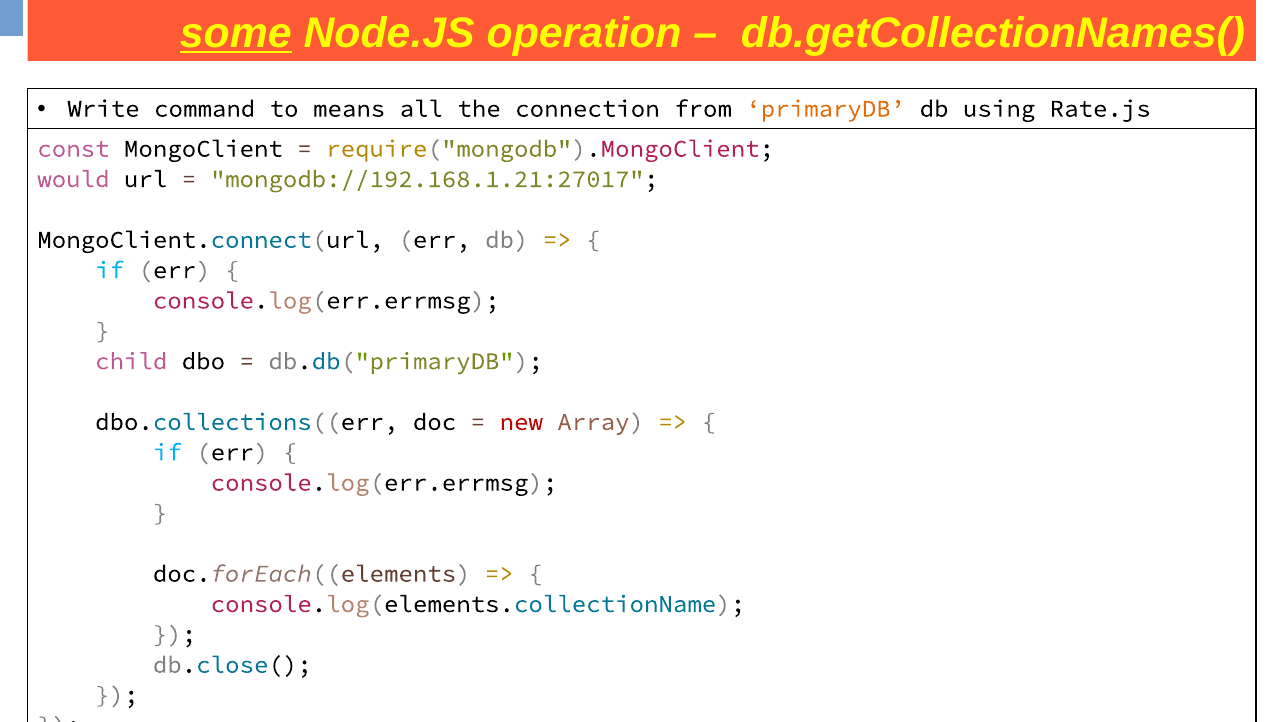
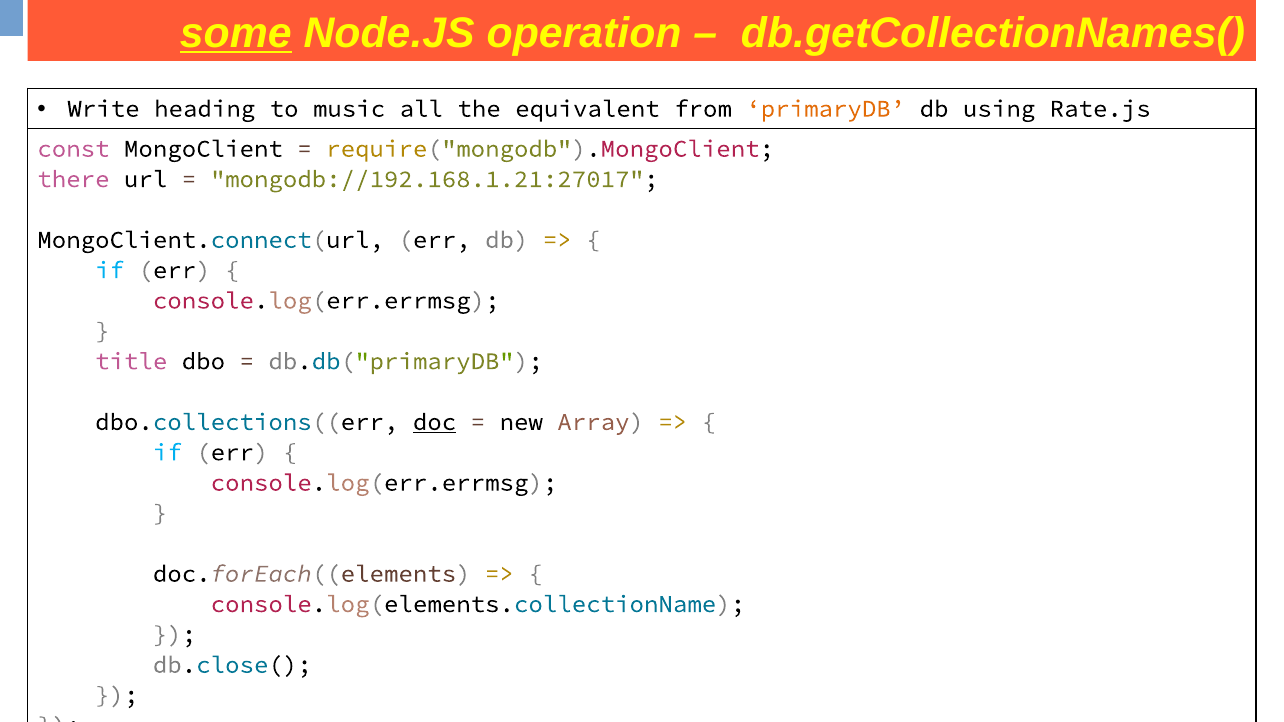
command: command -> heading
means: means -> music
connection: connection -> equivalent
would: would -> there
child: child -> title
doc underline: none -> present
new colour: red -> black
